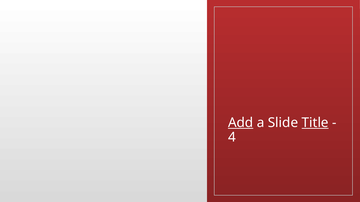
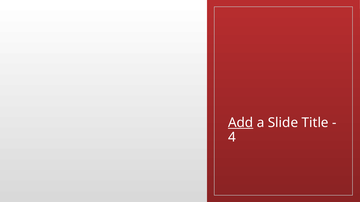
Title underline: present -> none
